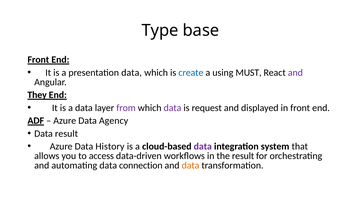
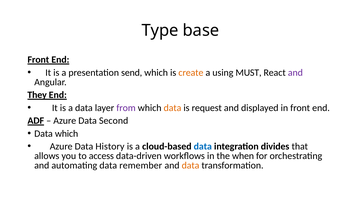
presentation data: data -> send
create colour: blue -> orange
data at (172, 108) colour: purple -> orange
Agency: Agency -> Second
Data result: result -> which
data at (203, 147) colour: purple -> blue
system: system -> divides
the result: result -> when
connection: connection -> remember
